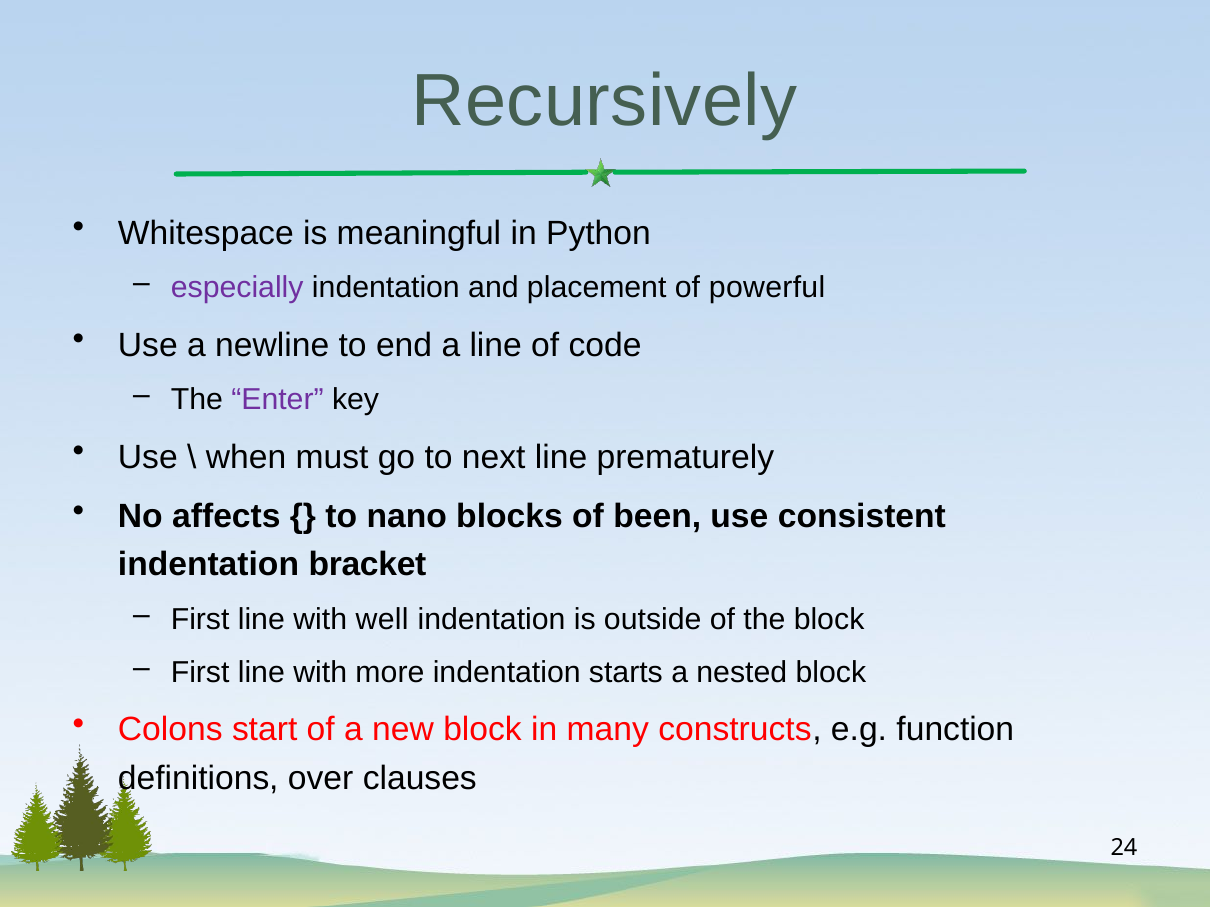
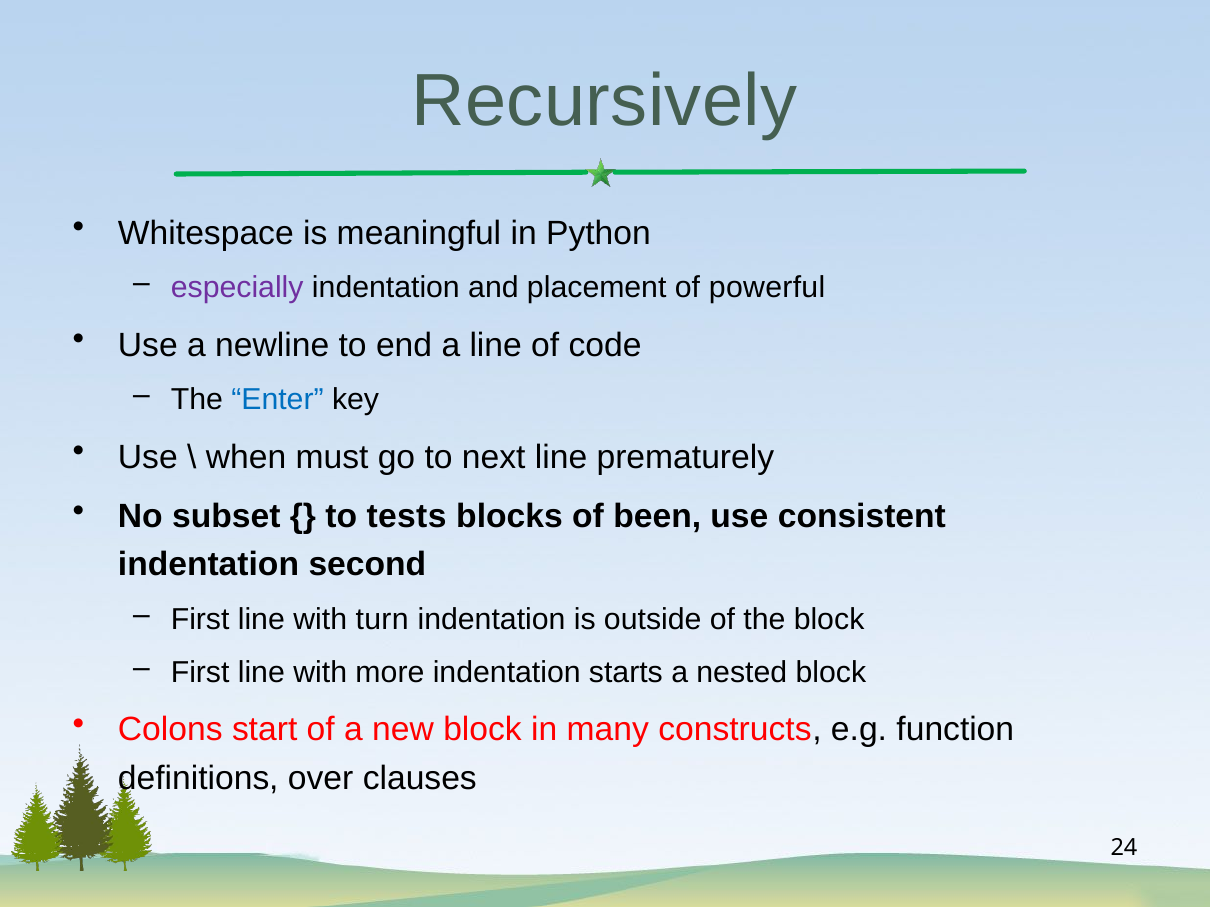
Enter colour: purple -> blue
affects: affects -> subset
nano: nano -> tests
bracket: bracket -> second
well: well -> turn
